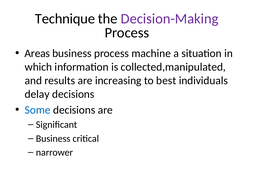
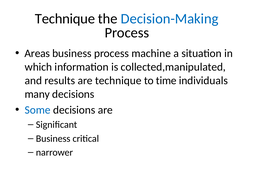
Decision-Making colour: purple -> blue
are increasing: increasing -> technique
best: best -> time
delay: delay -> many
